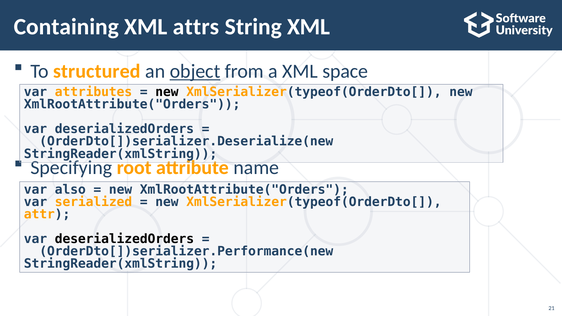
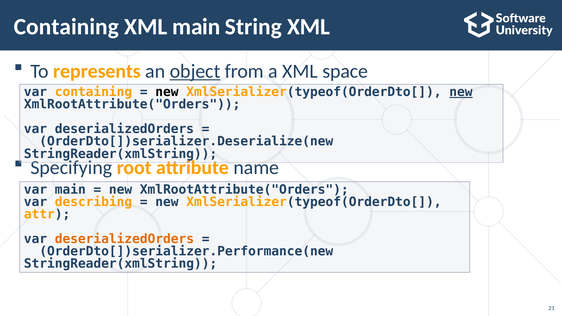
XML attrs: attrs -> main
structured: structured -> represents
var attributes: attributes -> containing
new at (461, 92) underline: none -> present
var also: also -> main
serialized: serialized -> describing
deserializedOrders at (124, 239) colour: black -> orange
